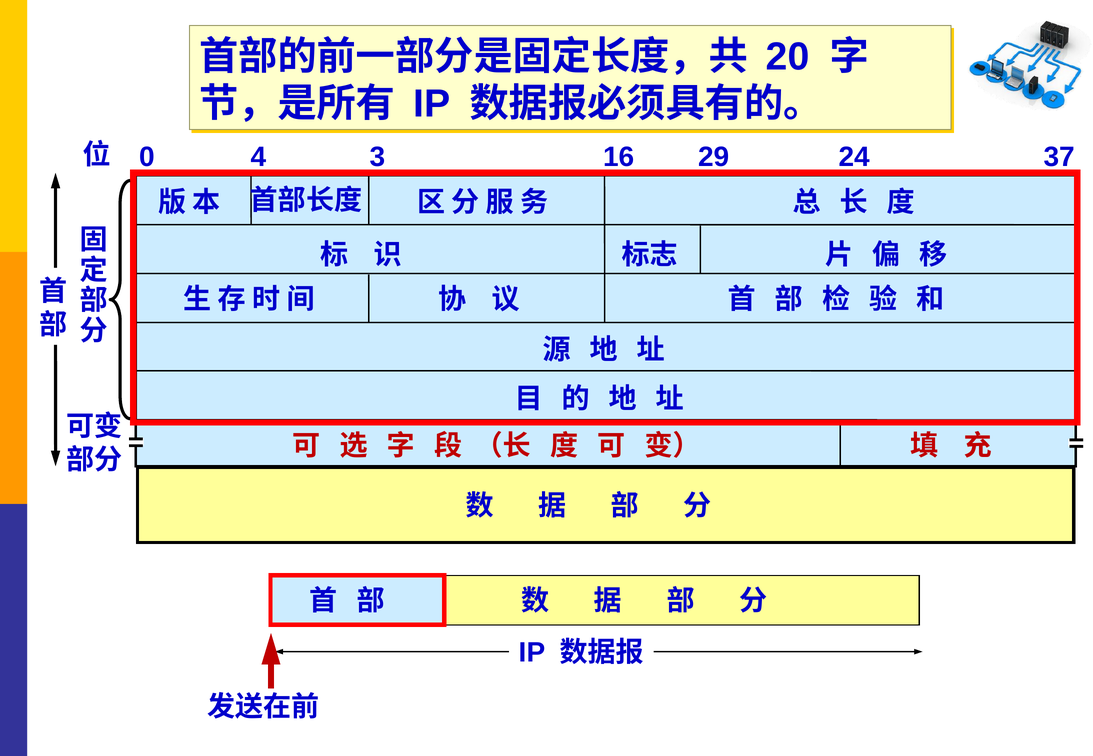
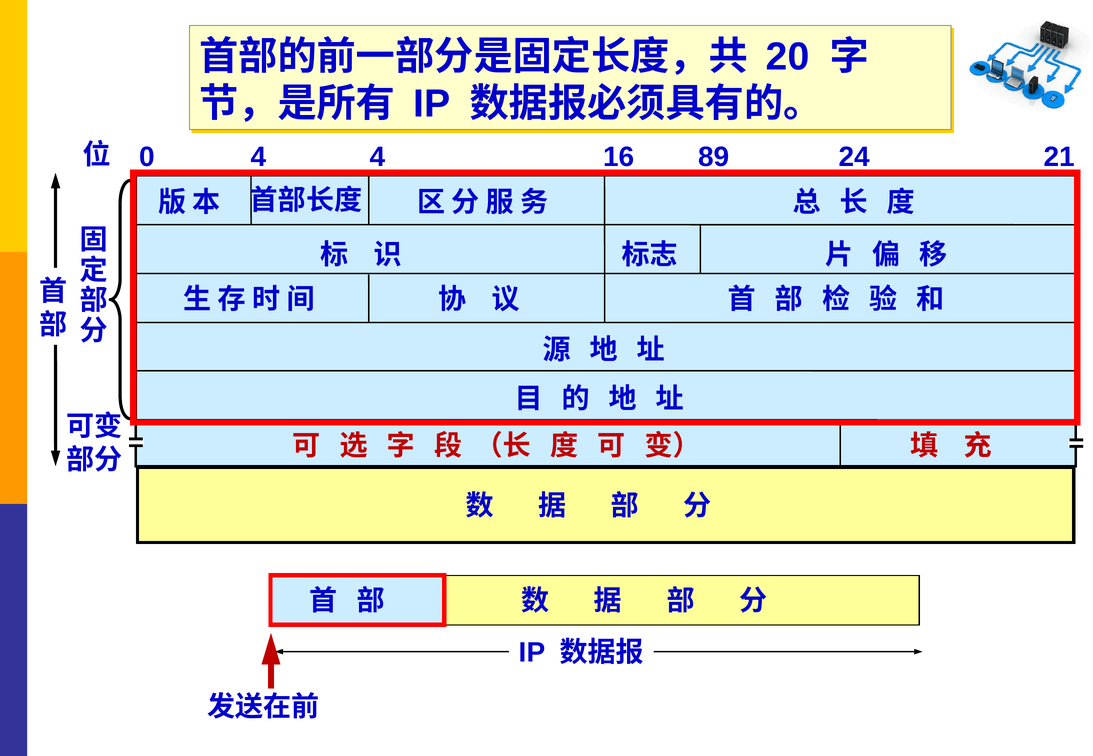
4 3: 3 -> 4
29: 29 -> 89
37: 37 -> 21
